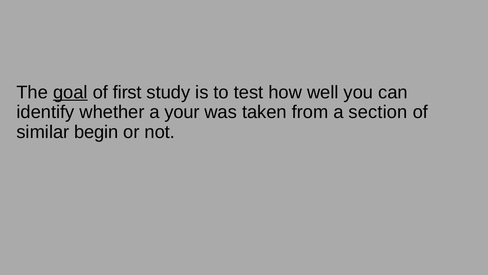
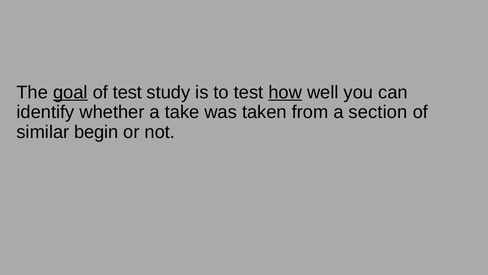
of first: first -> test
how underline: none -> present
your: your -> take
